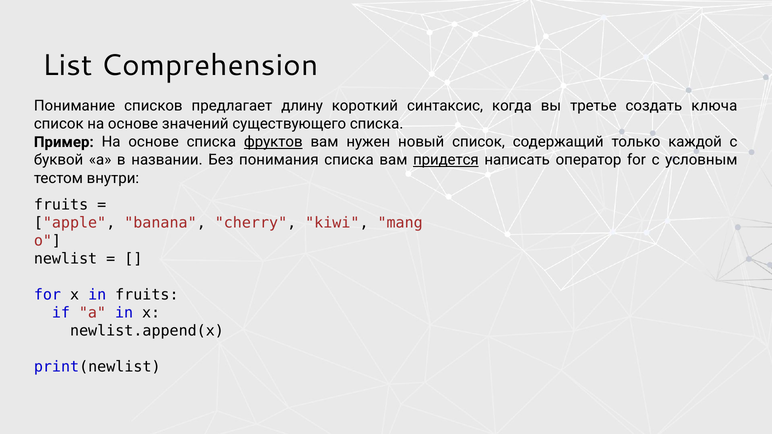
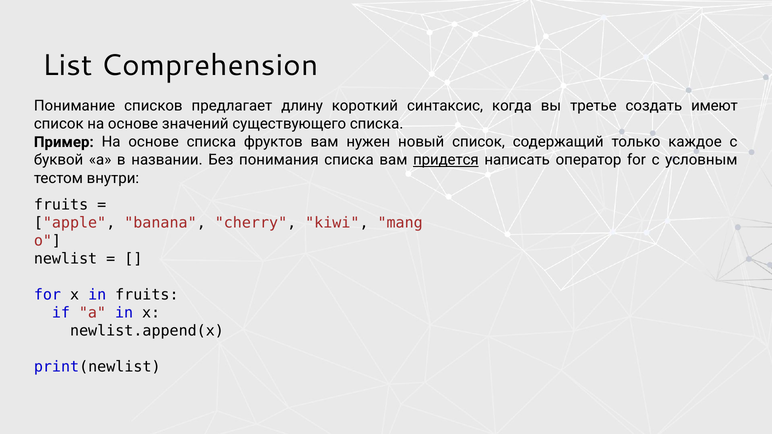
ключа: ключа -> имеют
фруктов underline: present -> none
каждой: каждой -> каждое
